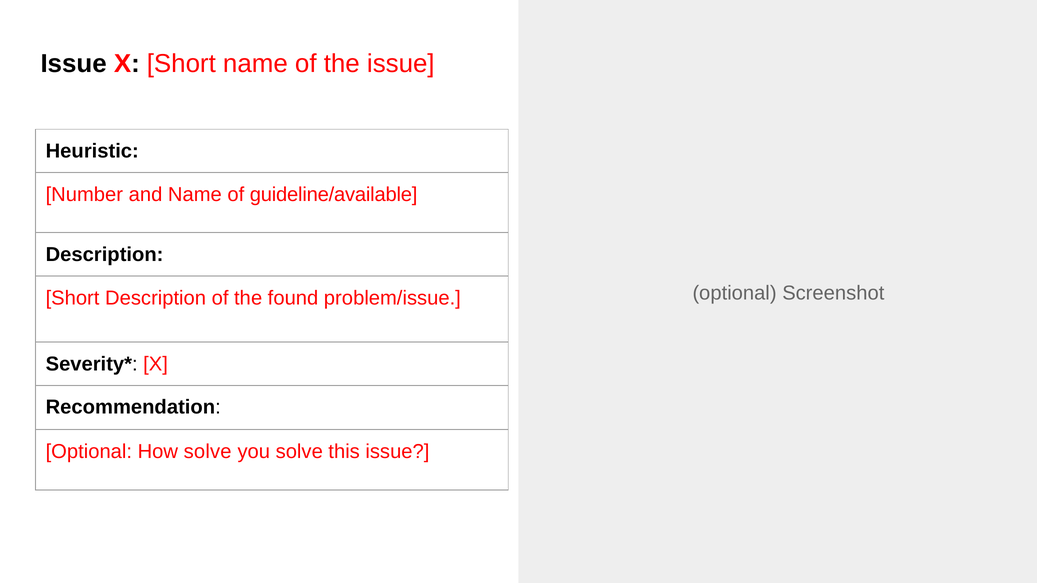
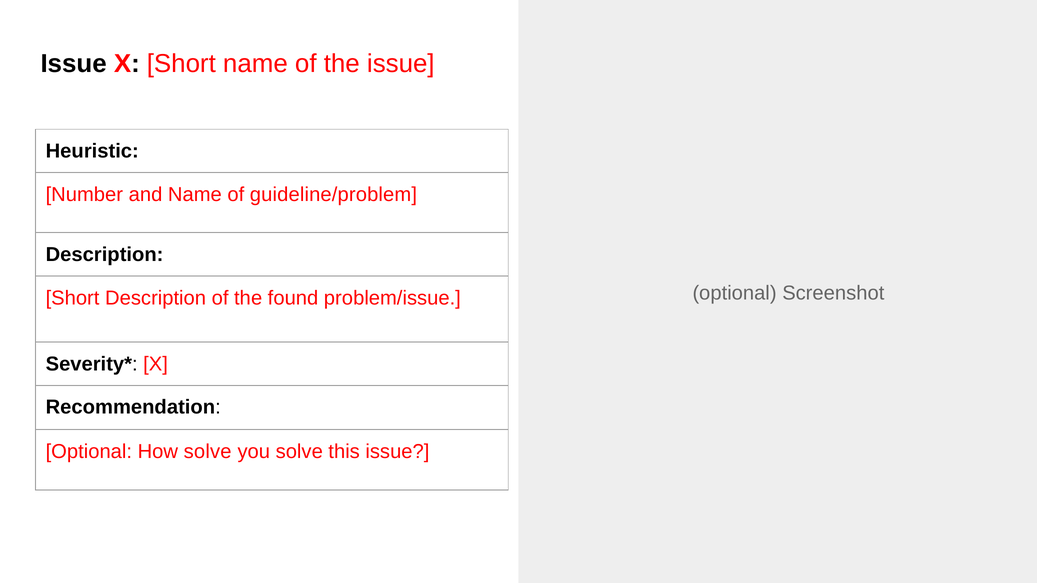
guideline/available: guideline/available -> guideline/problem
